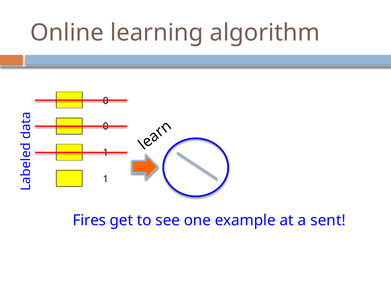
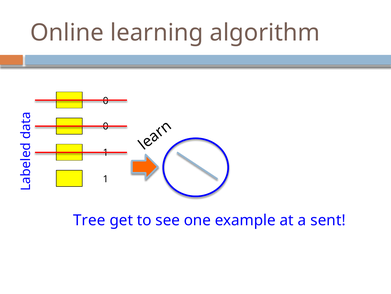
Fires: Fires -> Tree
